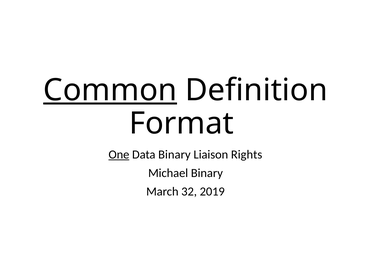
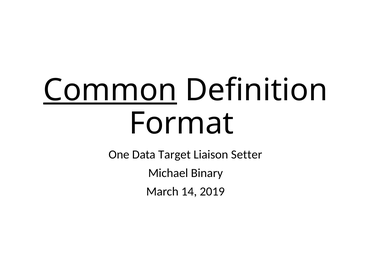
One underline: present -> none
Data Binary: Binary -> Target
Rights: Rights -> Setter
32: 32 -> 14
